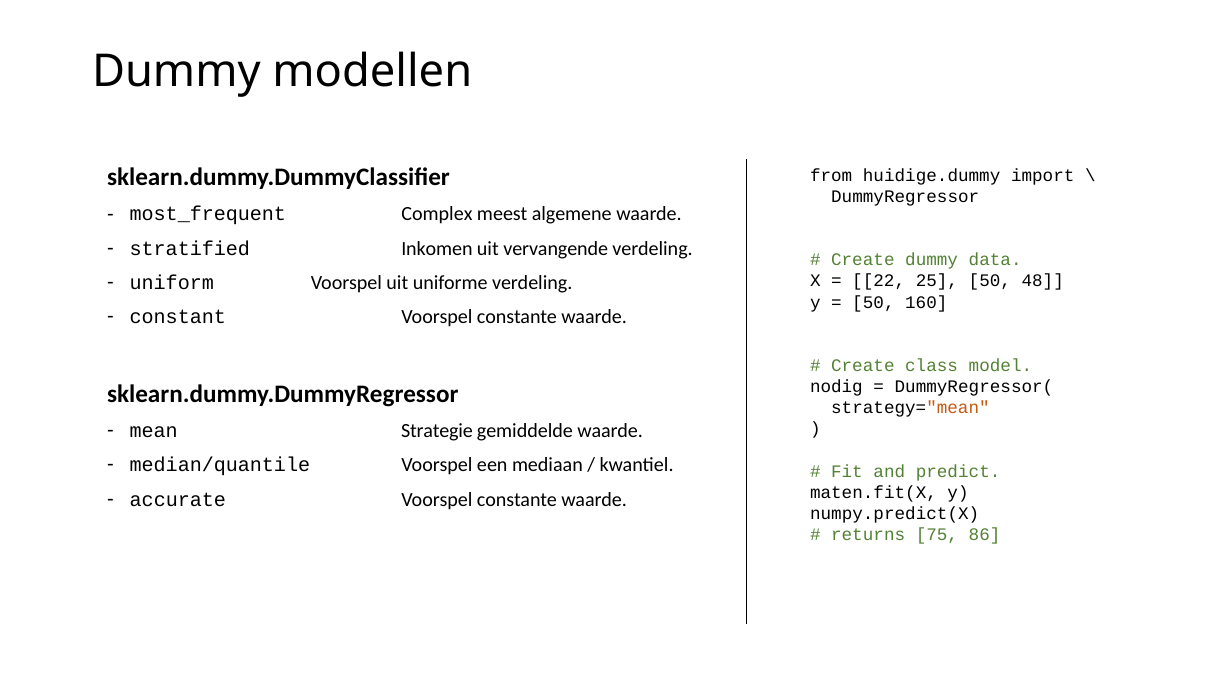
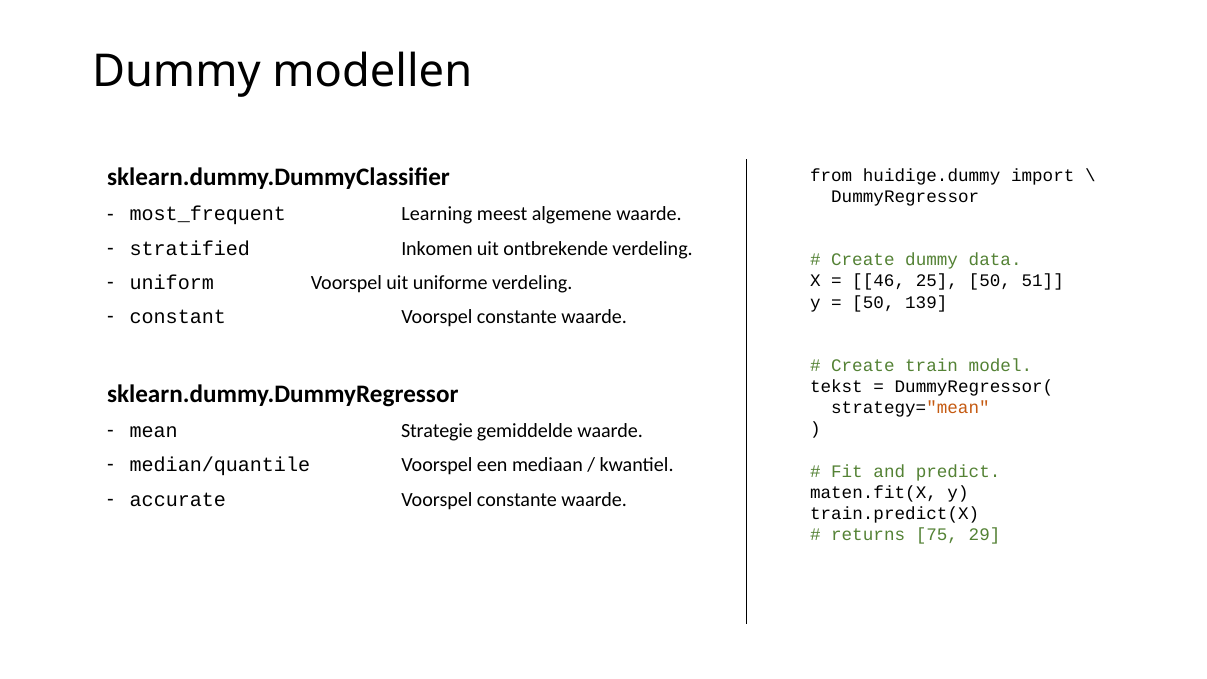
Complex: Complex -> Learning
vervangende: vervangende -> ontbrekende
22: 22 -> 46
48: 48 -> 51
160: 160 -> 139
class: class -> train
nodig: nodig -> tekst
numpy.predict(X: numpy.predict(X -> train.predict(X
86: 86 -> 29
